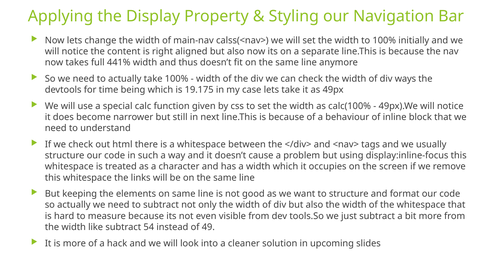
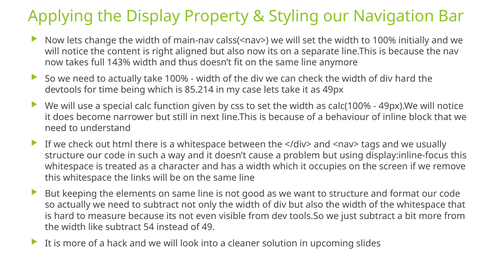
441%: 441% -> 143%
div ways: ways -> hard
19.175: 19.175 -> 85.214
